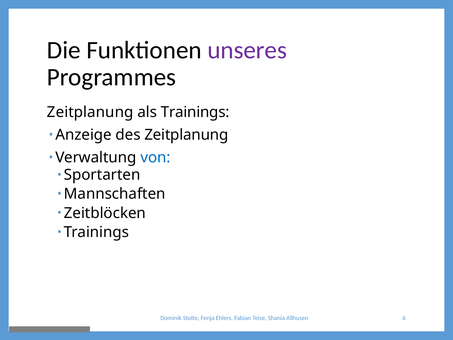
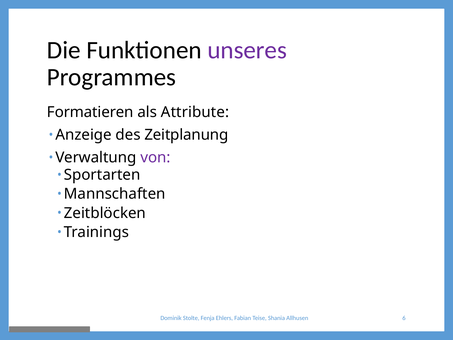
Zeitplanung at (90, 112): Zeitplanung -> Formatieren
als Trainings: Trainings -> Attribute
von colour: blue -> purple
